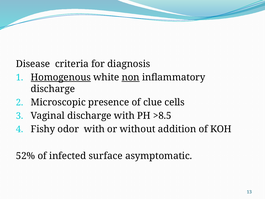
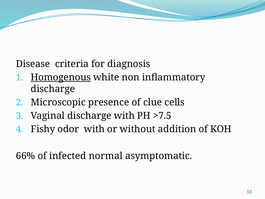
non underline: present -> none
>8.5: >8.5 -> >7.5
52%: 52% -> 66%
surface: surface -> normal
